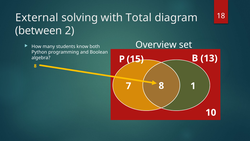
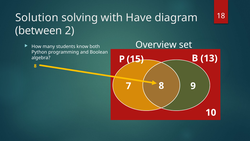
External: External -> Solution
Total: Total -> Have
1: 1 -> 9
